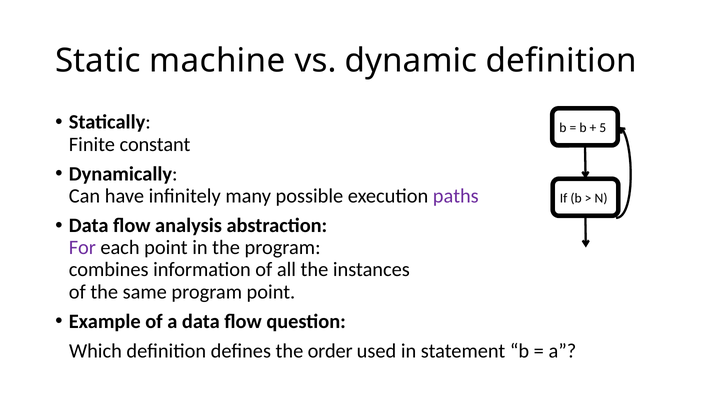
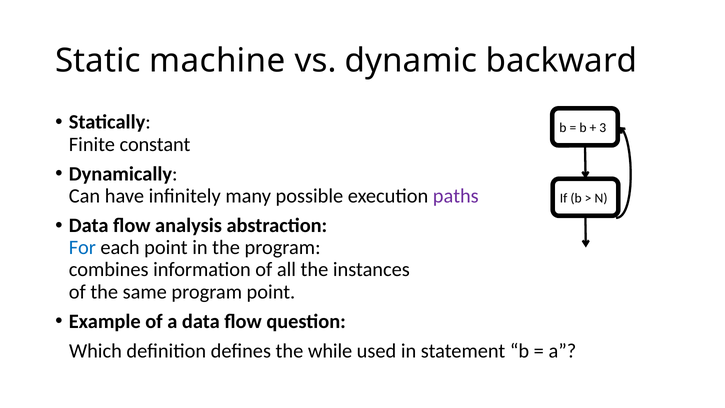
dynamic definition: definition -> backward
5: 5 -> 3
For colour: purple -> blue
order: order -> while
